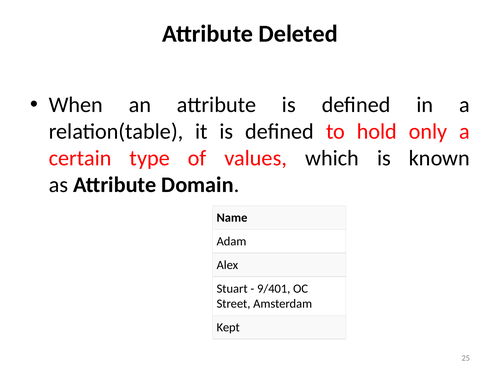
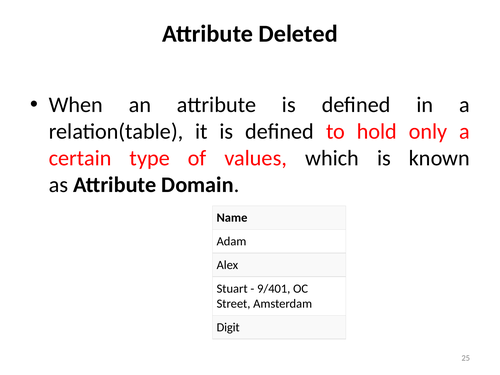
Kept: Kept -> Digit
